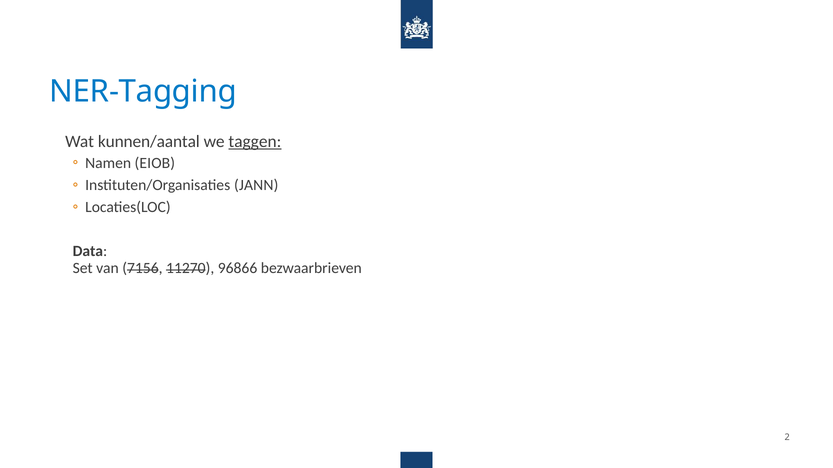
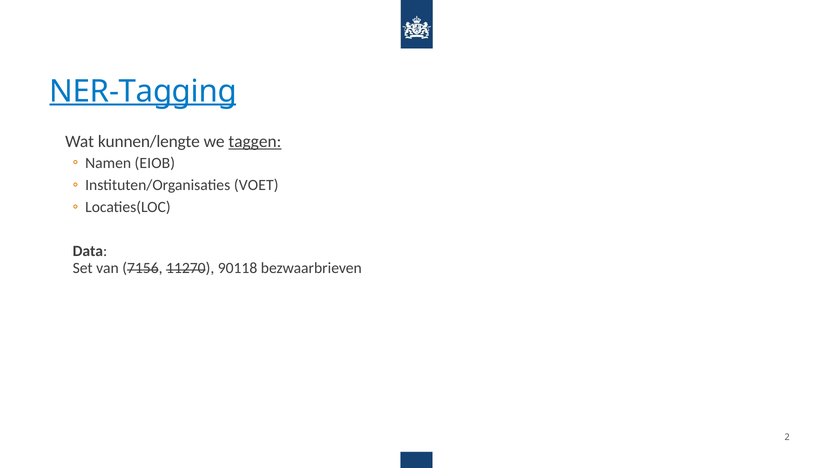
NER-Tagging underline: none -> present
kunnen/aantal: kunnen/aantal -> kunnen/lengte
JANN: JANN -> VOET
96866: 96866 -> 90118
